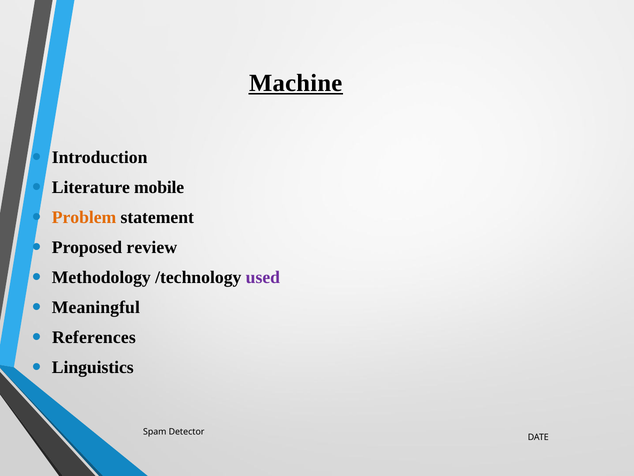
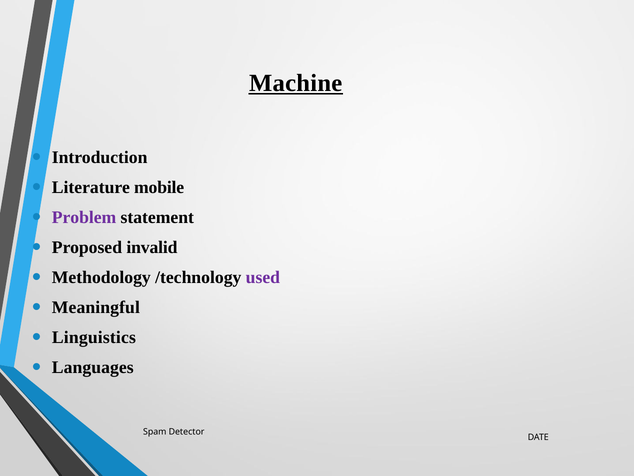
Problem colour: orange -> purple
review: review -> invalid
References: References -> Linguistics
Linguistics: Linguistics -> Languages
